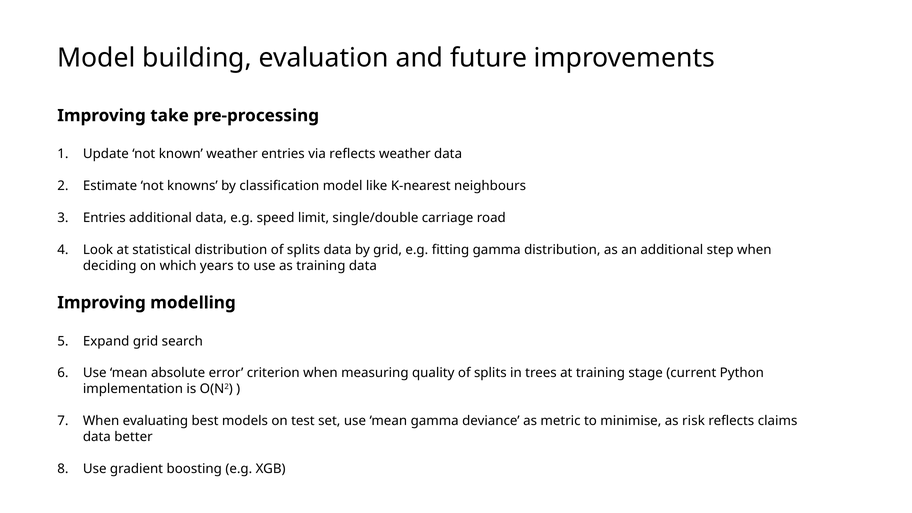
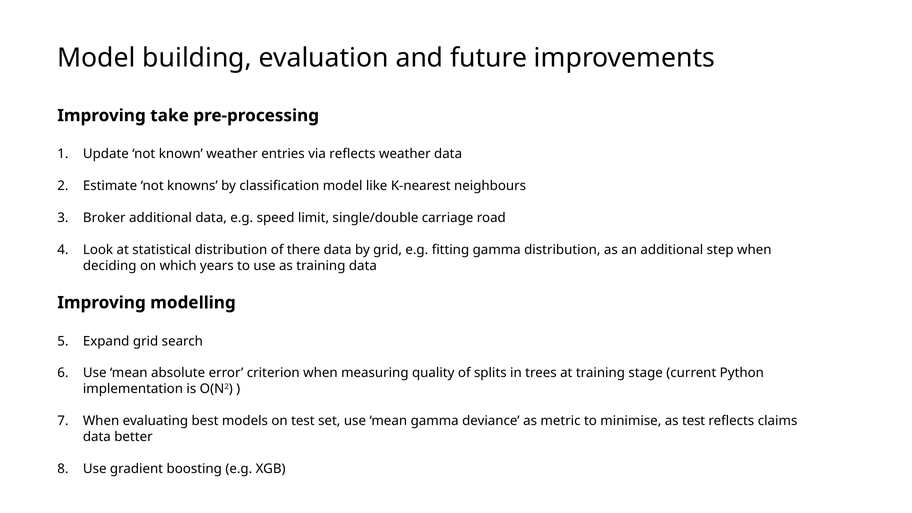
Entries at (104, 218): Entries -> Broker
distribution of splits: splits -> there
as risk: risk -> test
